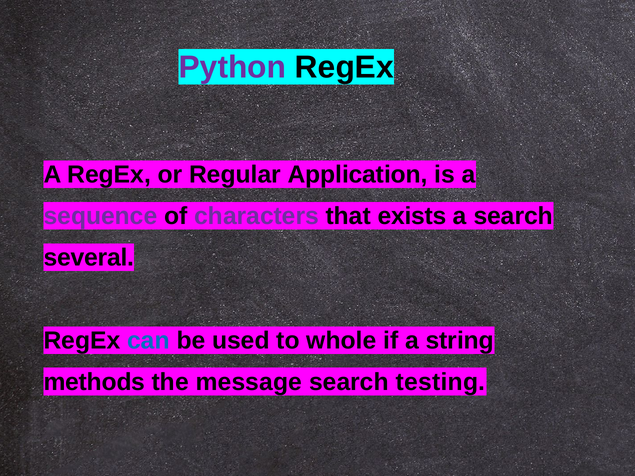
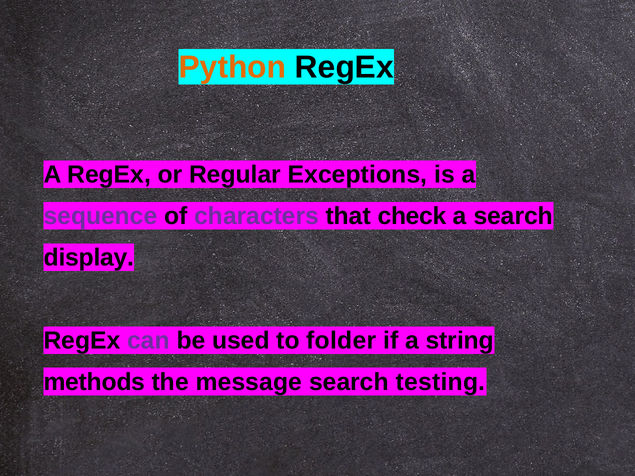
Python colour: purple -> orange
Application: Application -> Exceptions
exists: exists -> check
several: several -> display
can colour: blue -> purple
whole: whole -> folder
